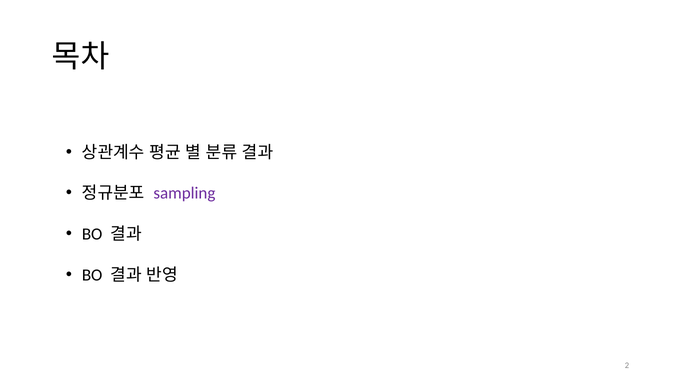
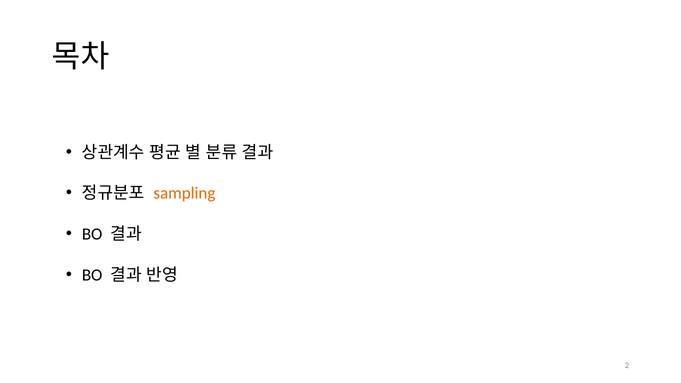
sampling colour: purple -> orange
